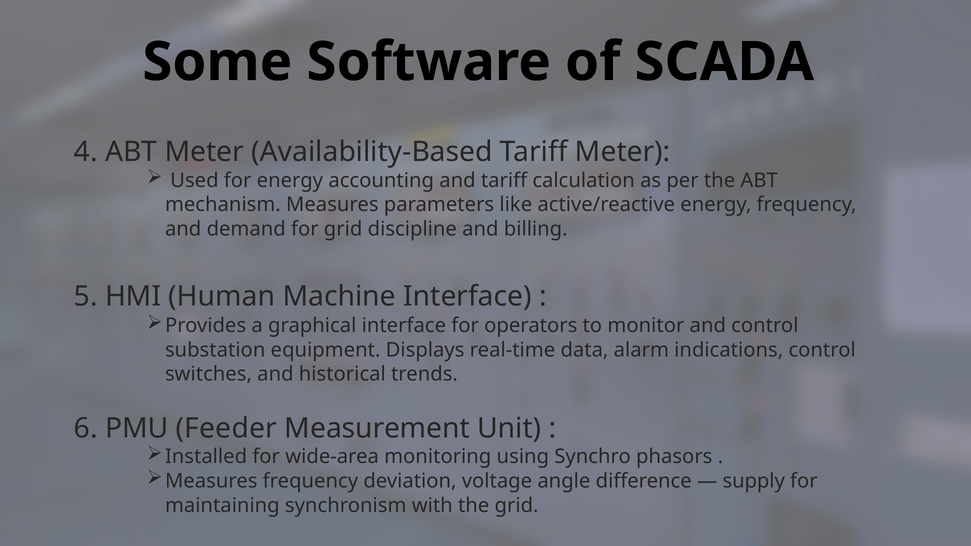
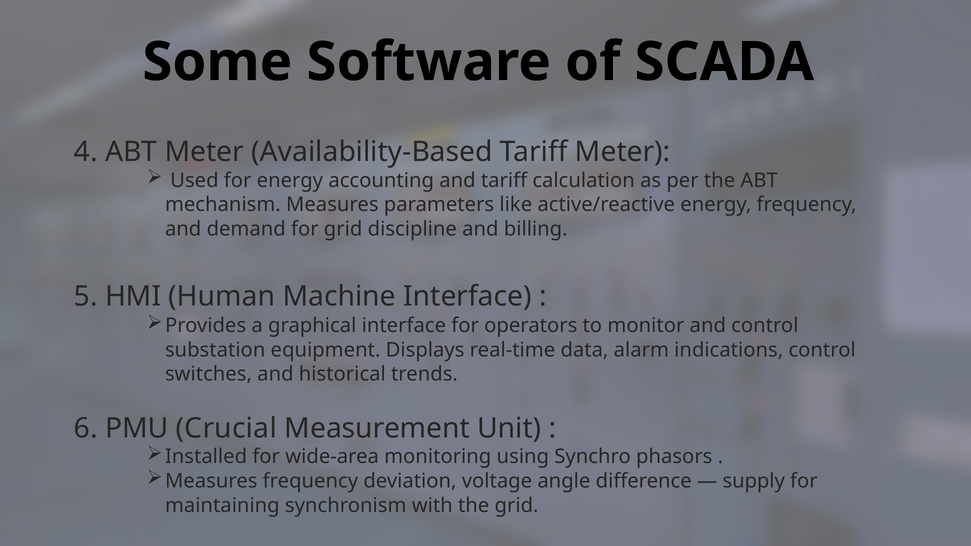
Feeder: Feeder -> Crucial
